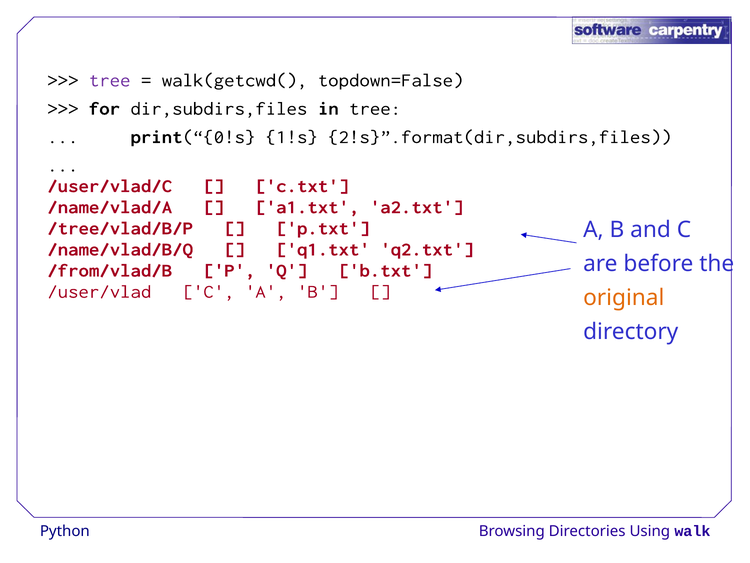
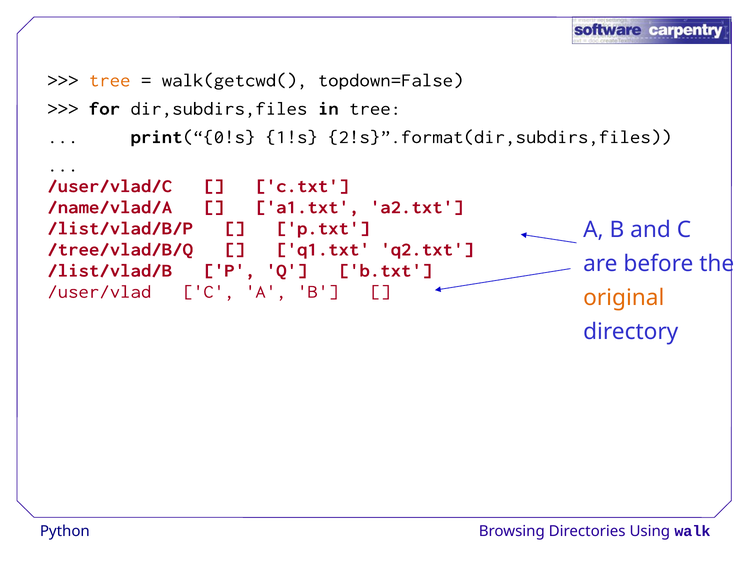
tree at (110, 80) colour: purple -> orange
/tree/vlad/B/P: /tree/vlad/B/P -> /list/vlad/B/P
/name/vlad/B/Q: /name/vlad/B/Q -> /tree/vlad/B/Q
/from/vlad/B: /from/vlad/B -> /list/vlad/B
